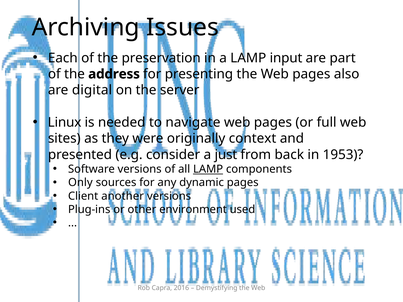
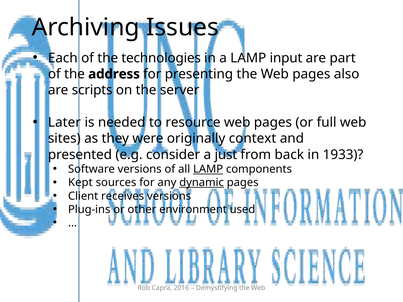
preservation: preservation -> technologies
digital: digital -> scripts
Linux: Linux -> Later
navigate: navigate -> resource
1953: 1953 -> 1933
Only: Only -> Kept
dynamic underline: none -> present
another: another -> receives
